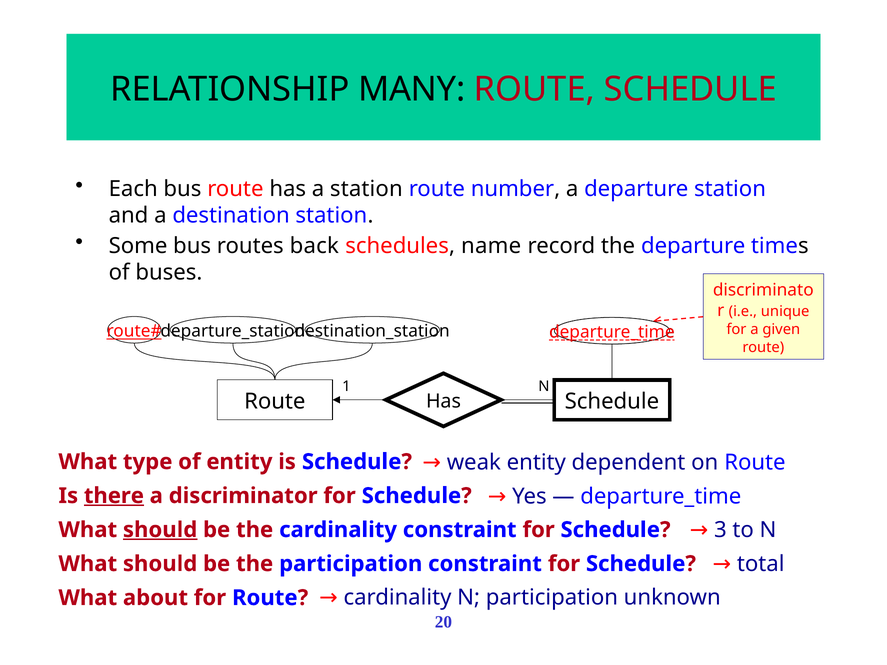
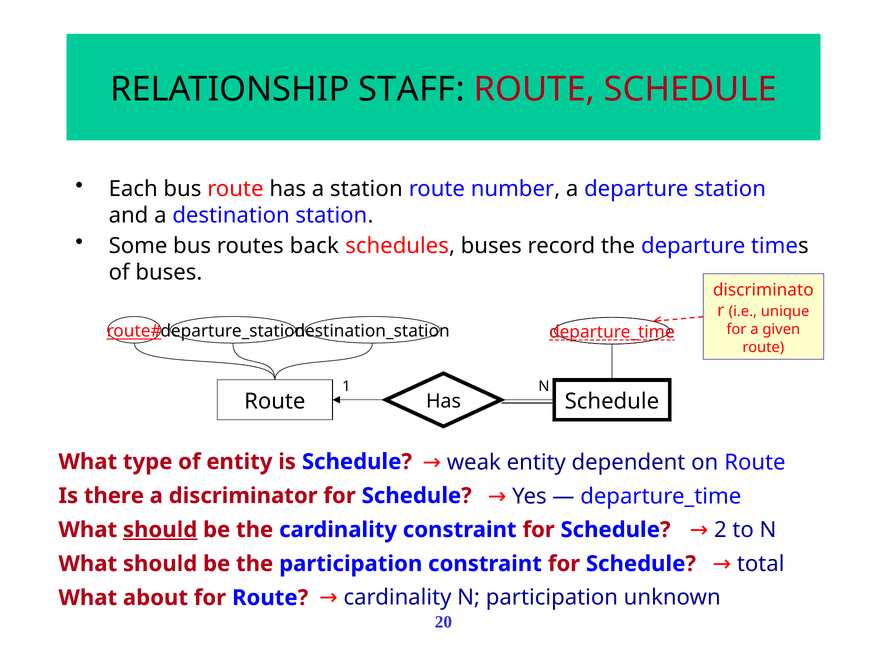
MANY: MANY -> STAFF
schedules name: name -> buses
there underline: present -> none
3: 3 -> 2
